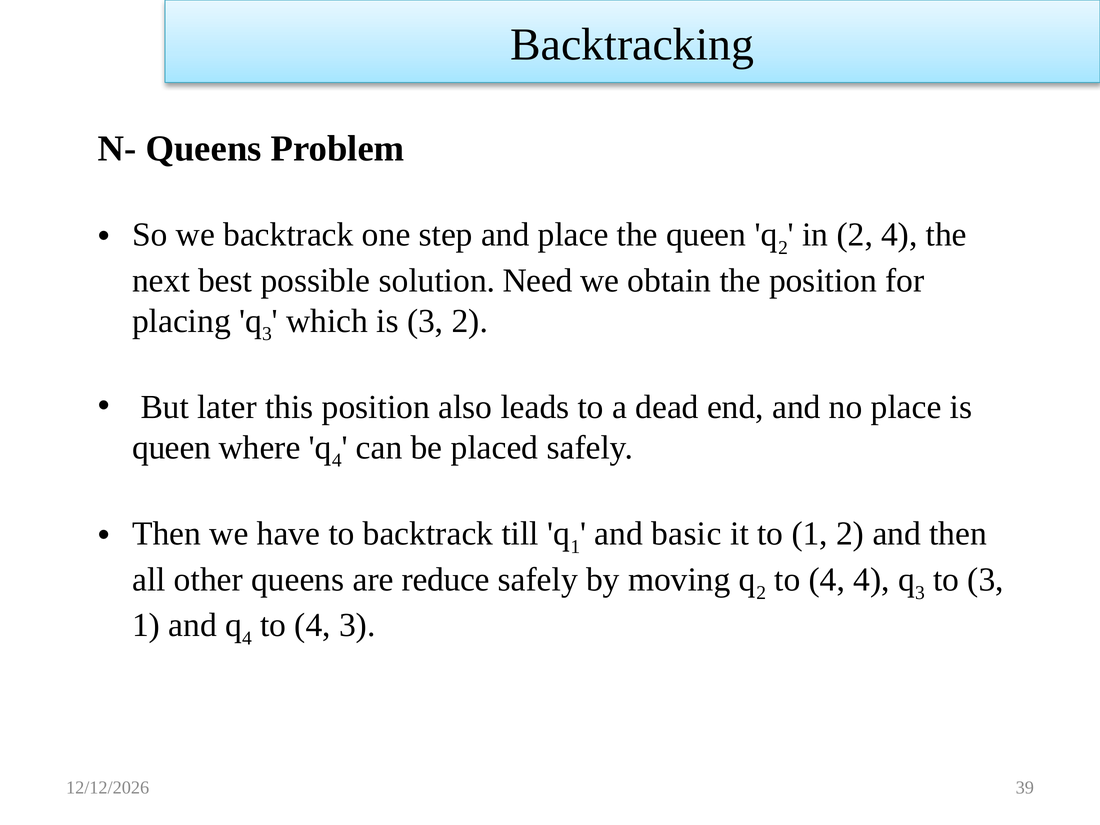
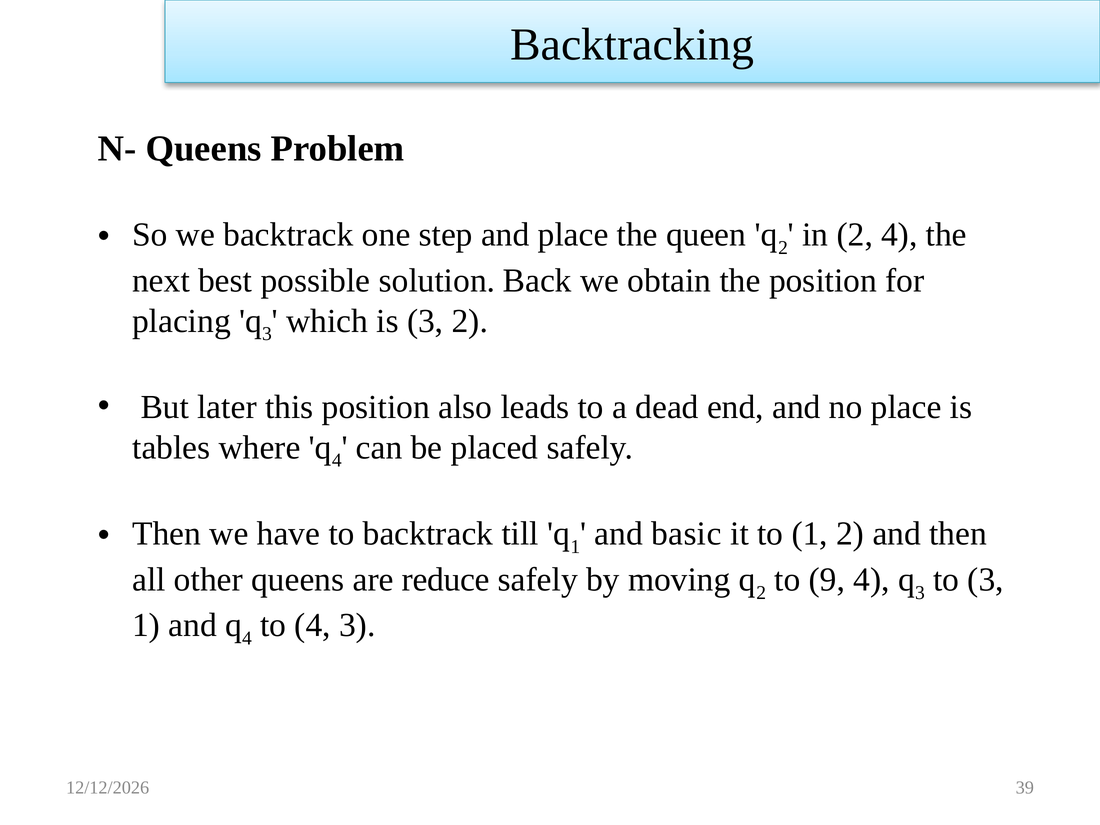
Need: Need -> Back
queen at (171, 447): queen -> tables
2 to 4: 4 -> 9
